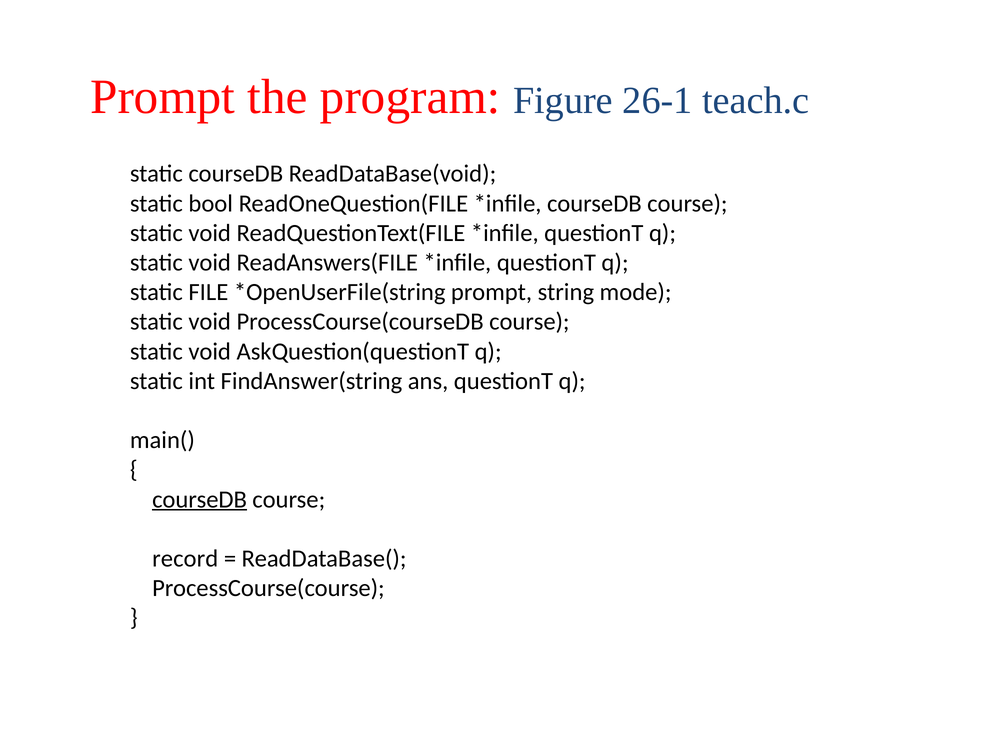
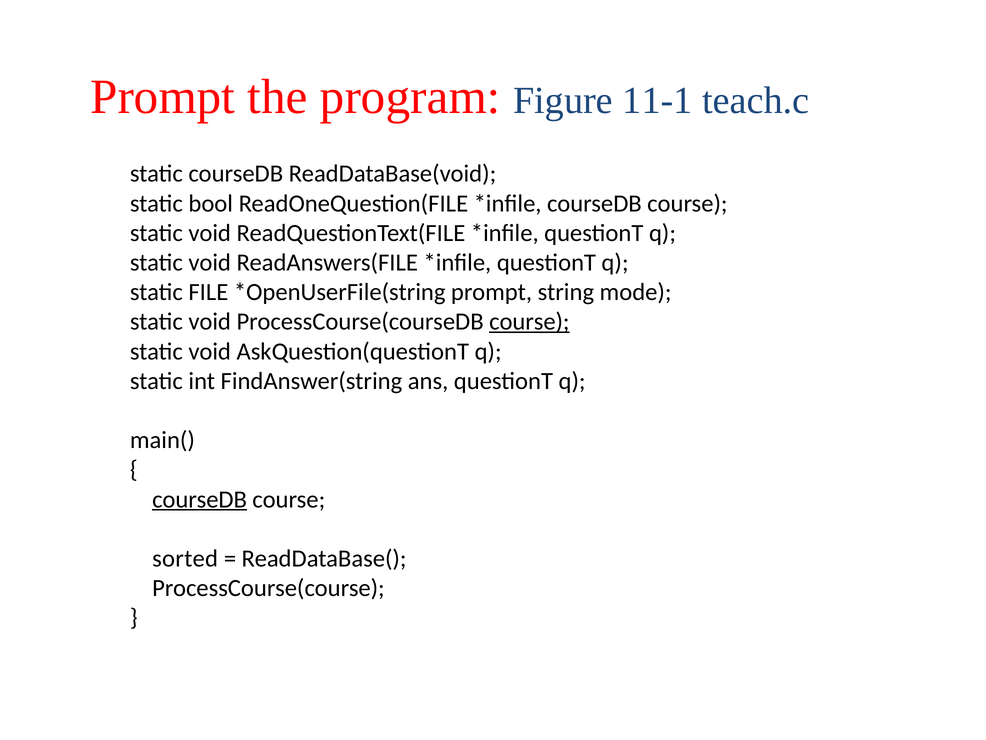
26-1: 26-1 -> 11-1
course at (529, 322) underline: none -> present
record: record -> sorted
